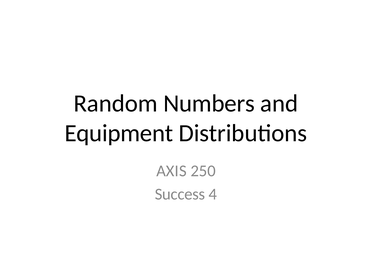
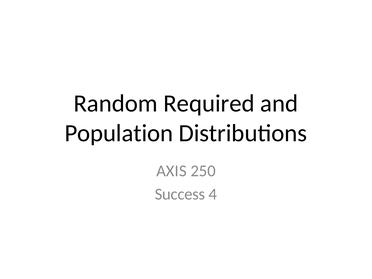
Numbers: Numbers -> Required
Equipment: Equipment -> Population
